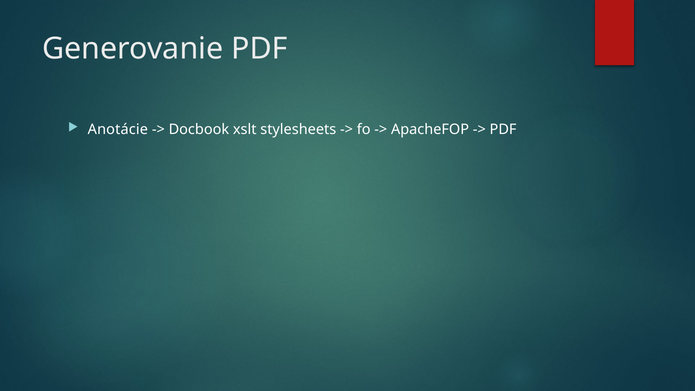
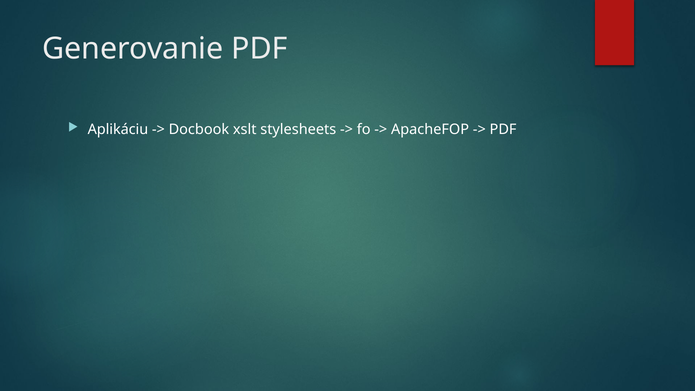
Anotácie: Anotácie -> Aplikáciu
